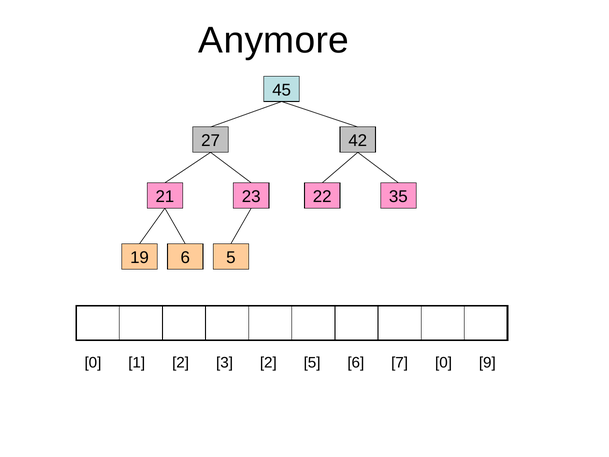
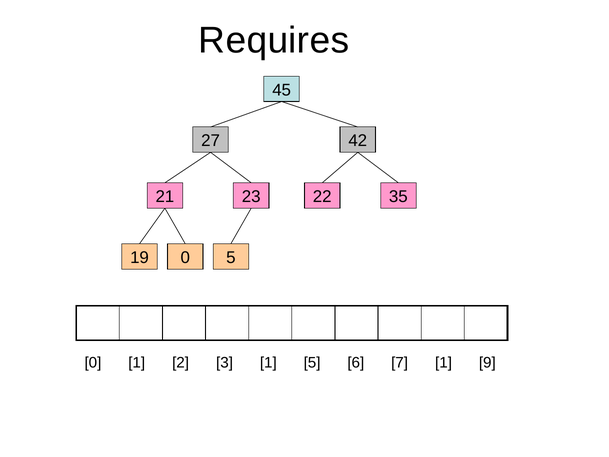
Anymore: Anymore -> Requires
19 6: 6 -> 0
3 2: 2 -> 1
7 0: 0 -> 1
